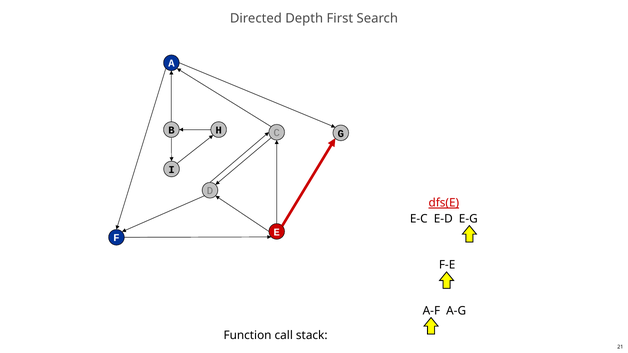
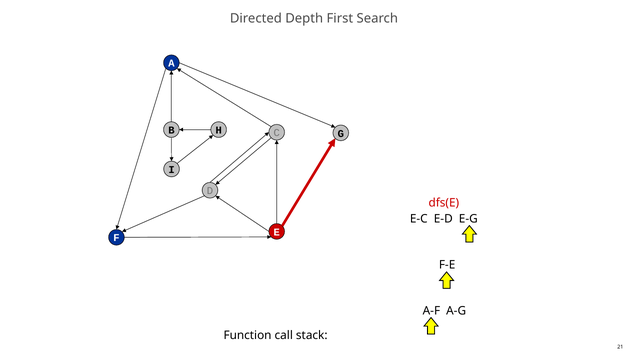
dfs(E underline: present -> none
